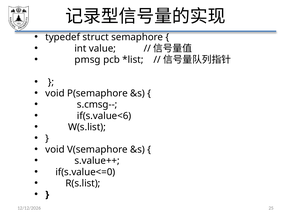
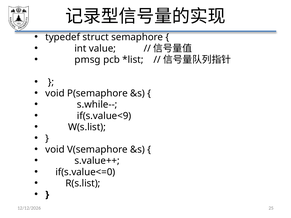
s.cmsg--: s.cmsg-- -> s.while--
if(s.value<6: if(s.value<6 -> if(s.value<9
